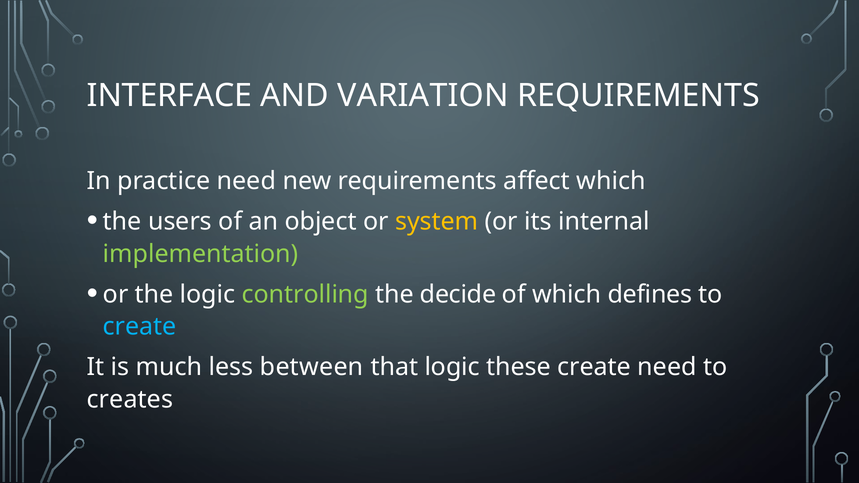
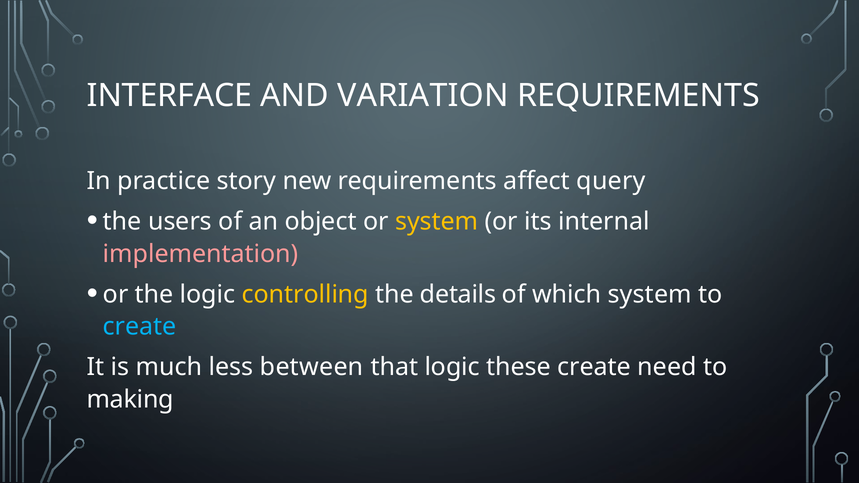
practice need: need -> story
affect which: which -> query
implementation colour: light green -> pink
controlling colour: light green -> yellow
decide: decide -> details
which defines: defines -> system
creates: creates -> making
